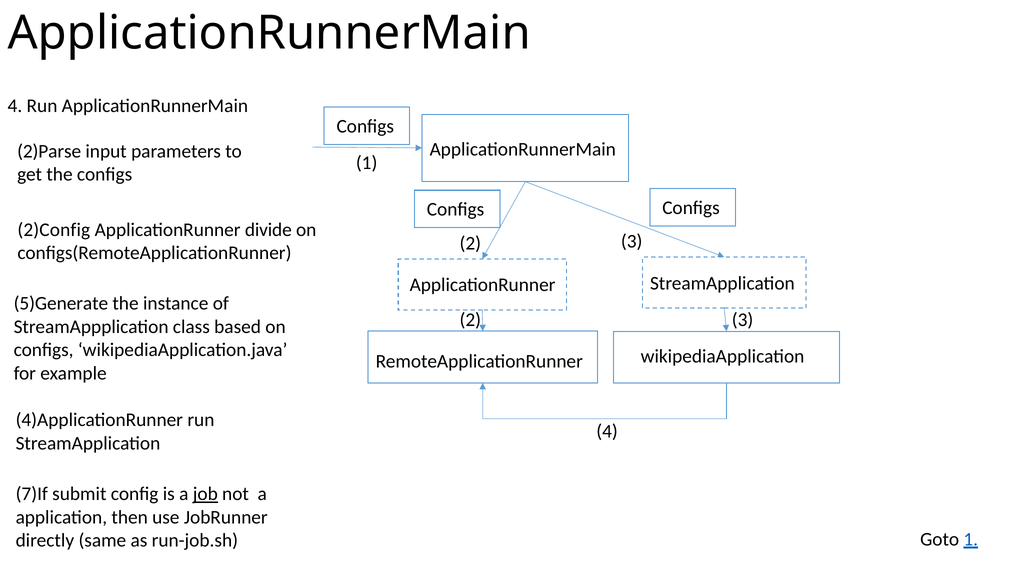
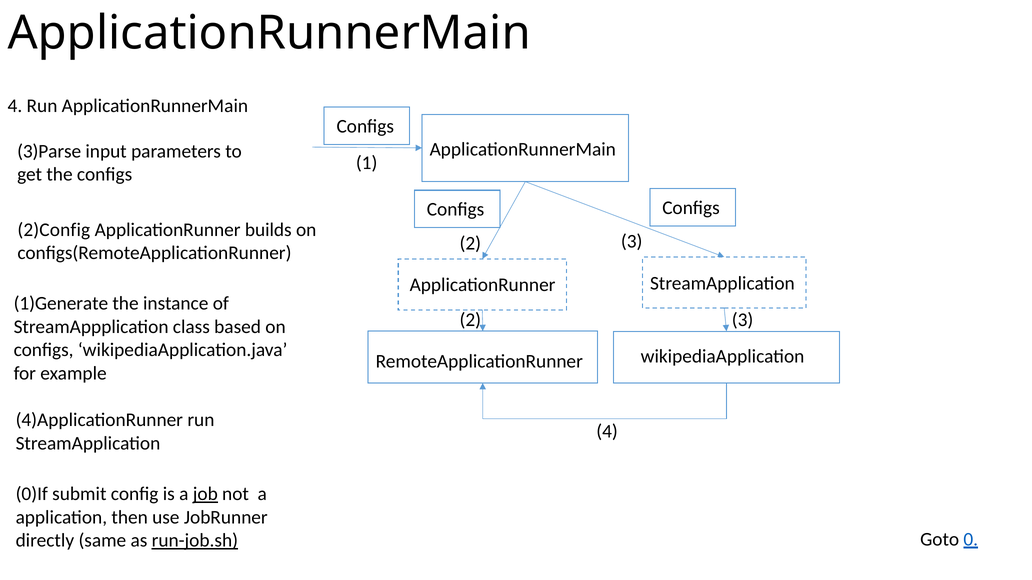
2)Parse: 2)Parse -> 3)Parse
divide: divide -> builds
5)Generate: 5)Generate -> 1)Generate
7)If: 7)If -> 0)If
Goto 1: 1 -> 0
run-job.sh underline: none -> present
